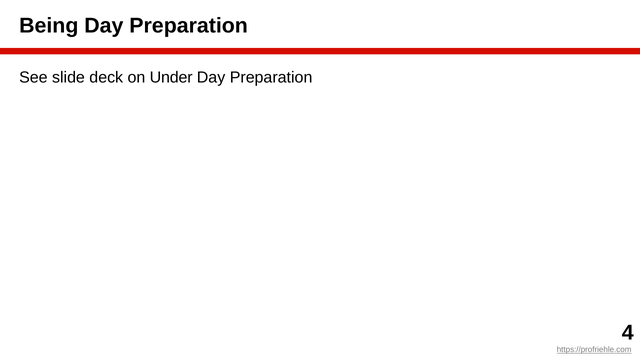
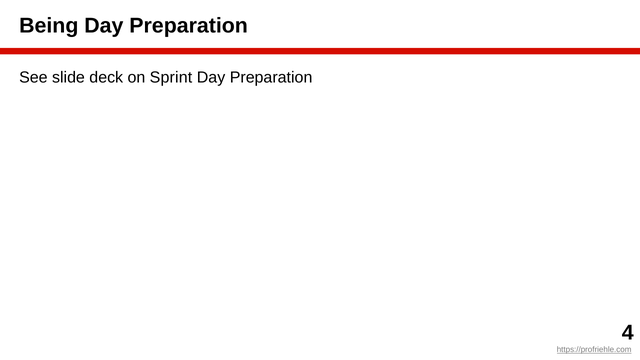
Under: Under -> Sprint
